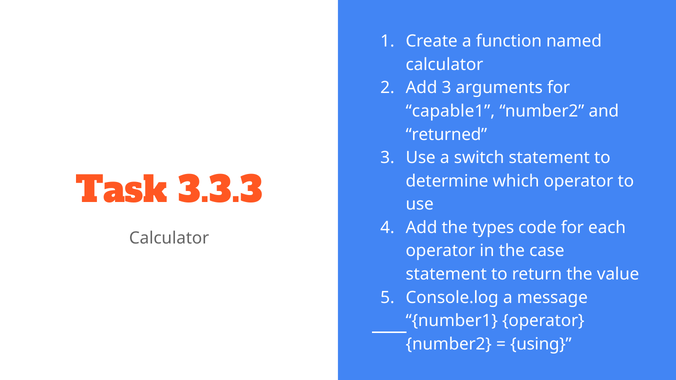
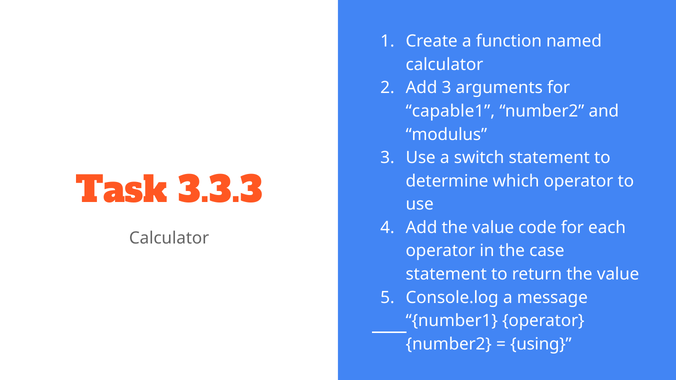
returned: returned -> modulus
Add the types: types -> value
